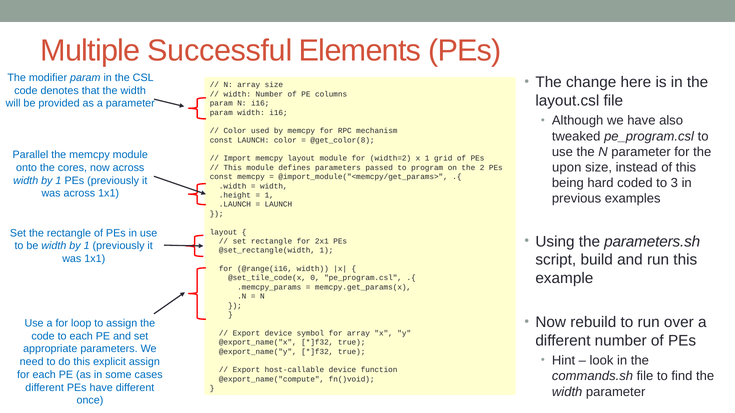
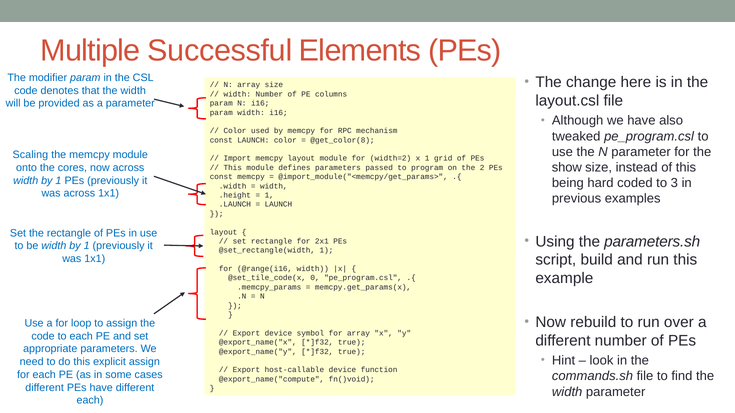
Parallel: Parallel -> Scaling
upon: upon -> show
once at (90, 401): once -> each
